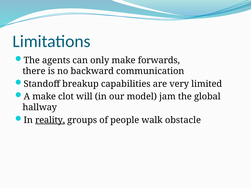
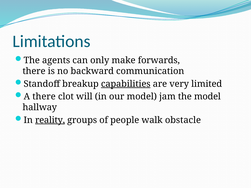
capabilities underline: none -> present
A make: make -> there
the global: global -> model
